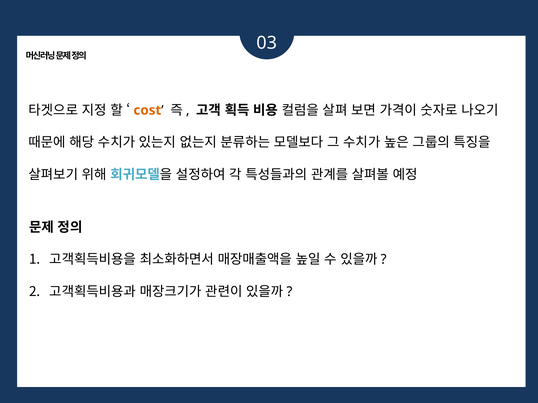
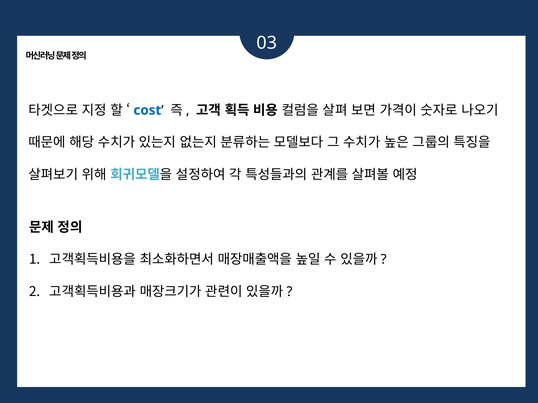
cost colour: orange -> blue
